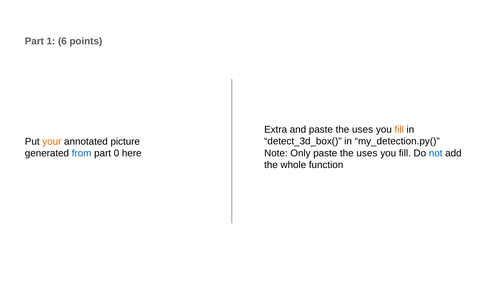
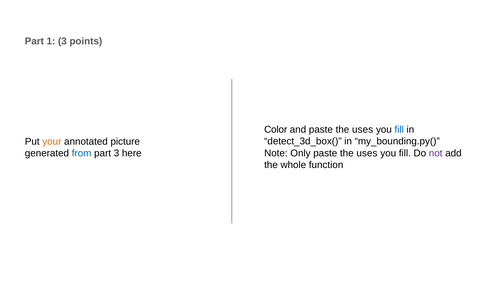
1 6: 6 -> 3
Extra: Extra -> Color
fill at (399, 129) colour: orange -> blue
my_detection.py(: my_detection.py( -> my_bounding.py(
not colour: blue -> purple
part 0: 0 -> 3
